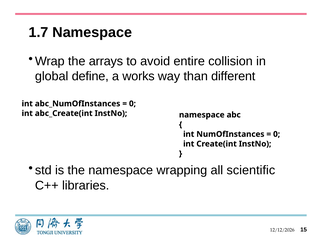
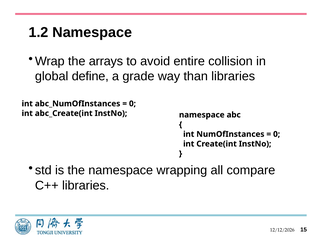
1.7: 1.7 -> 1.2
works: works -> grade
than different: different -> libraries
scientific: scientific -> compare
